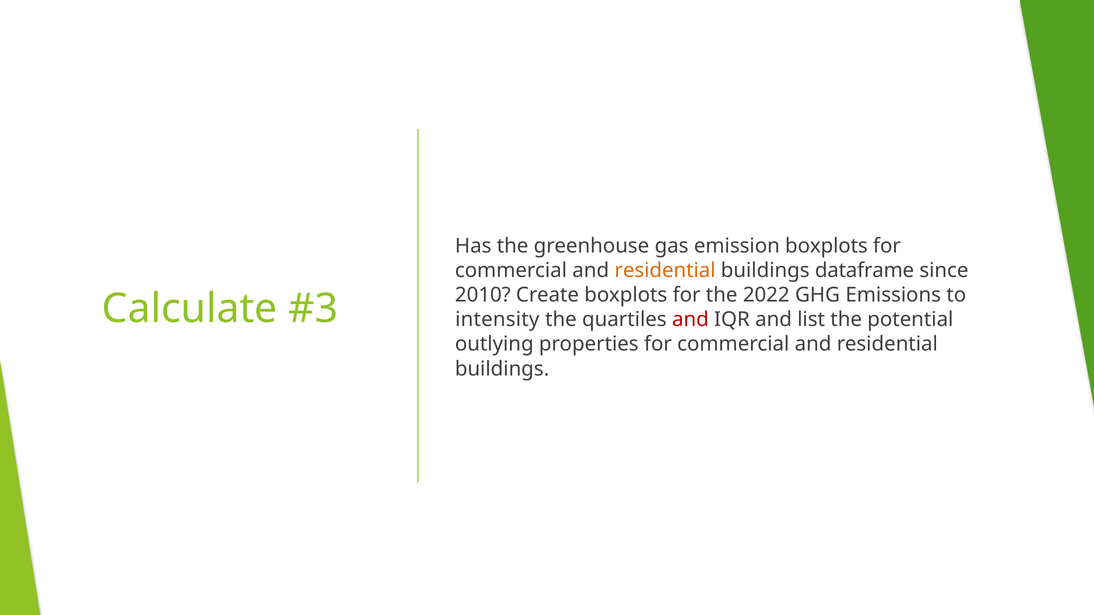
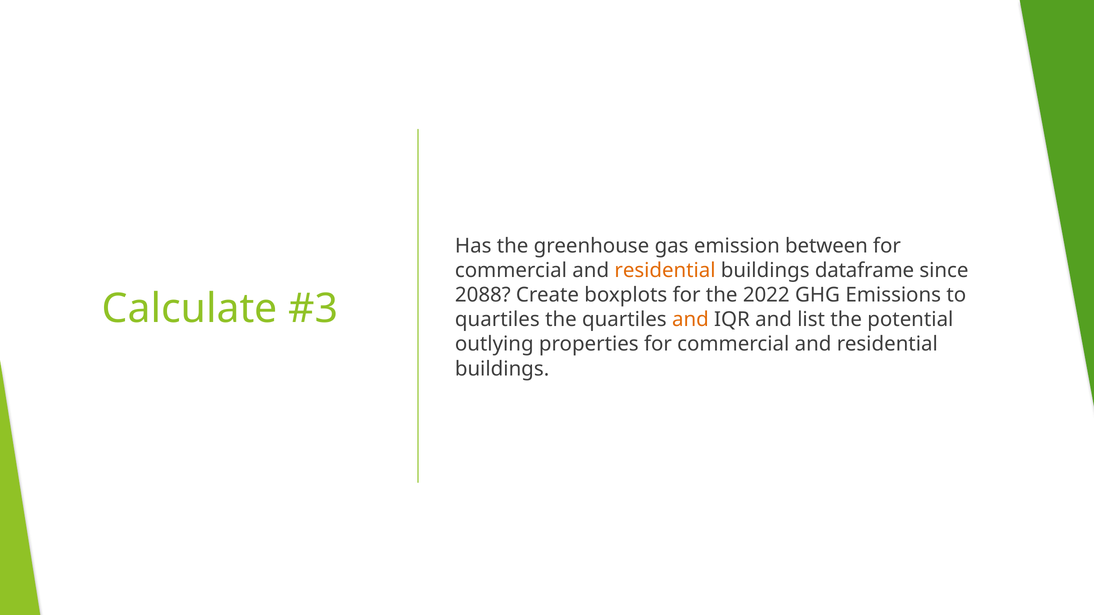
emission boxplots: boxplots -> between
2010: 2010 -> 2088
intensity at (497, 320): intensity -> quartiles
and at (690, 320) colour: red -> orange
